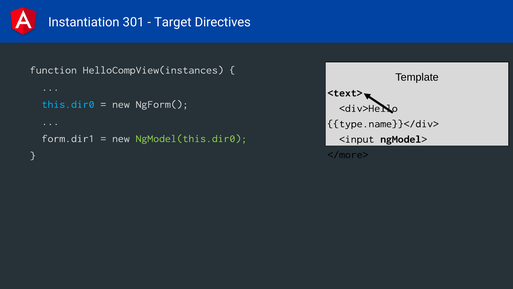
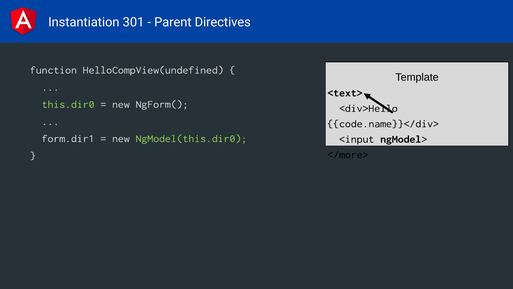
Target: Target -> Parent
HelloCompView(instances: HelloCompView(instances -> HelloCompView(undefined
this.dir0 colour: light blue -> light green
type.name}}</div>: type.name}}</div> -> code.name}}</div>
